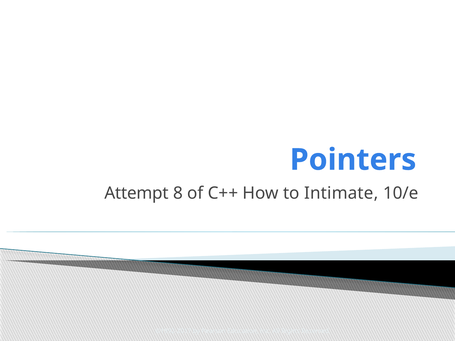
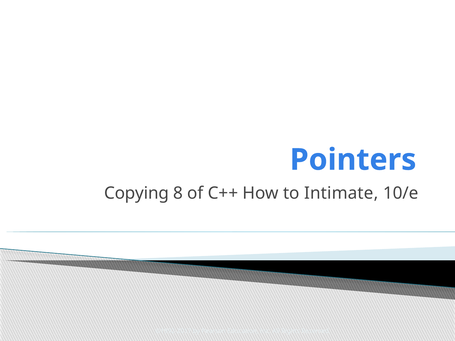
Attempt: Attempt -> Copying
